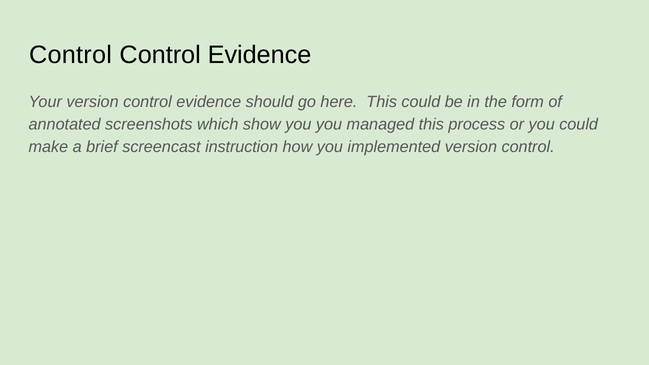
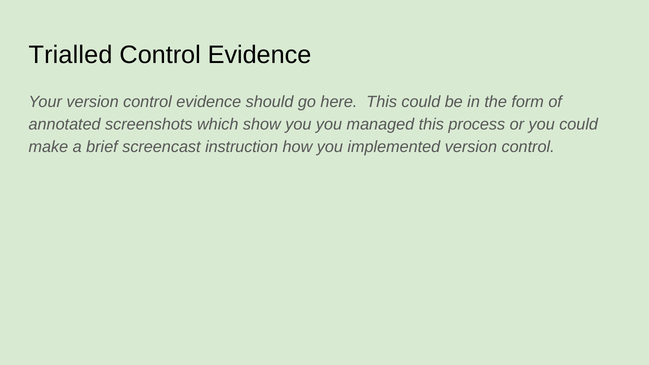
Control at (70, 55): Control -> Trialled
